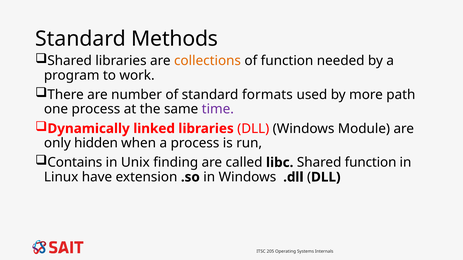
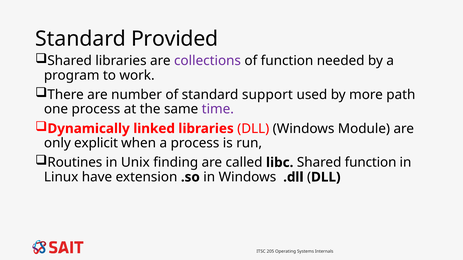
Methods: Methods -> Provided
collections colour: orange -> purple
formats: formats -> support
hidden: hidden -> explicit
Contains: Contains -> Routines
